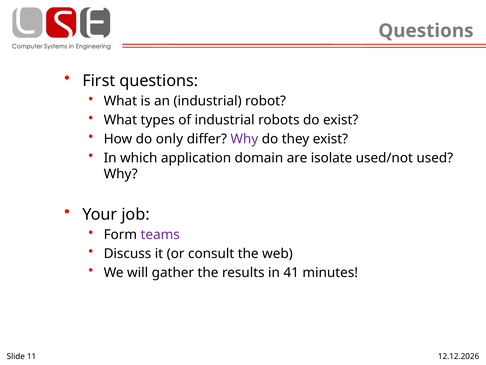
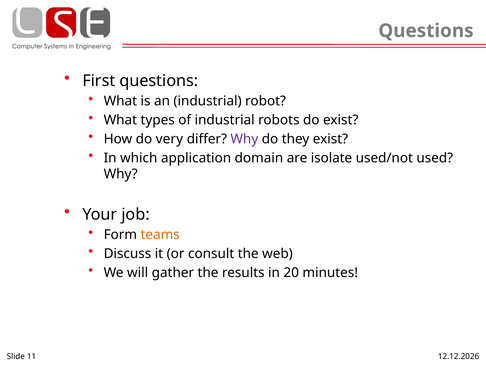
only: only -> very
teams colour: purple -> orange
41: 41 -> 20
